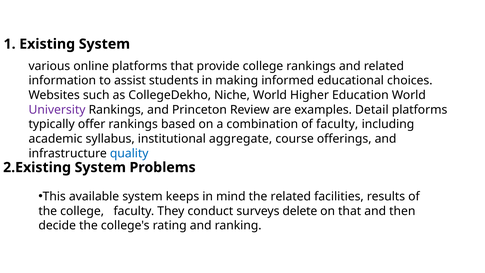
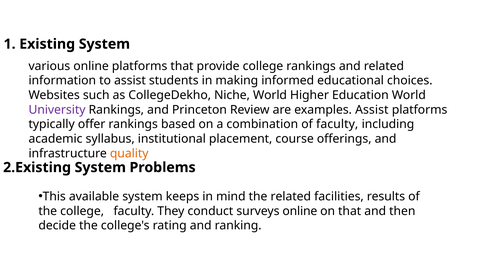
examples Detail: Detail -> Assist
aggregate: aggregate -> placement
quality colour: blue -> orange
surveys delete: delete -> online
